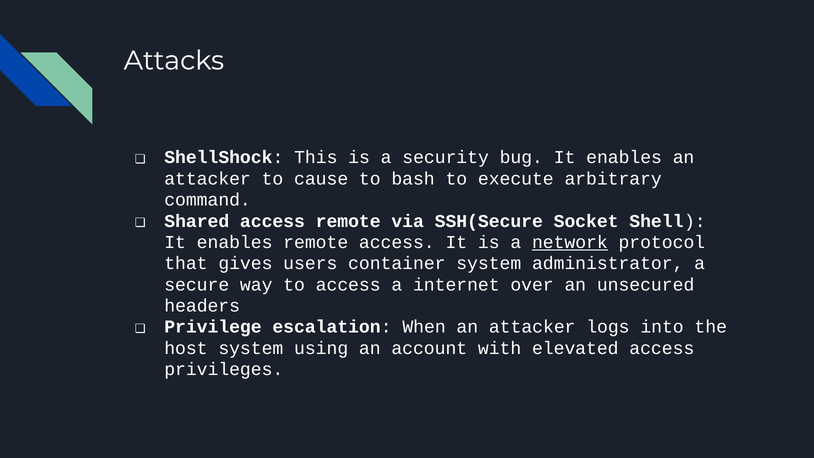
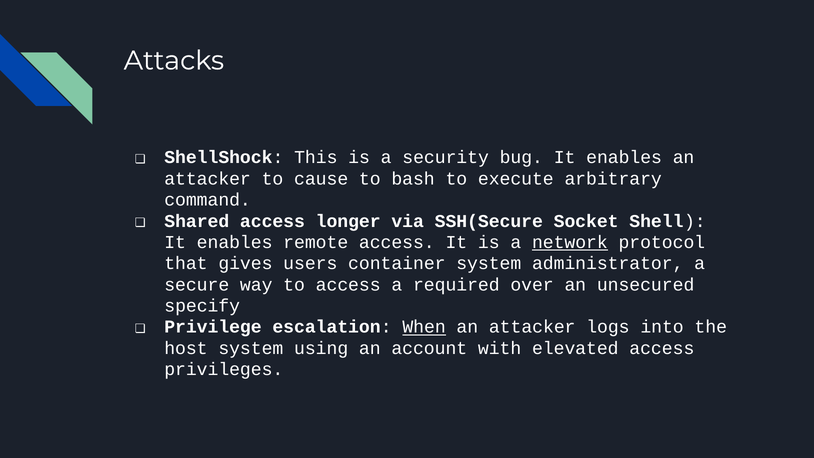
access remote: remote -> longer
internet: internet -> required
headers: headers -> specify
When underline: none -> present
